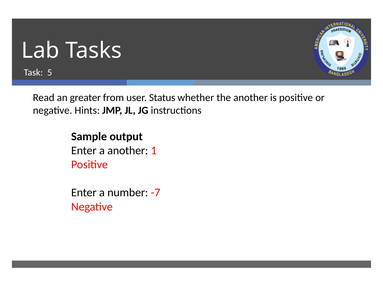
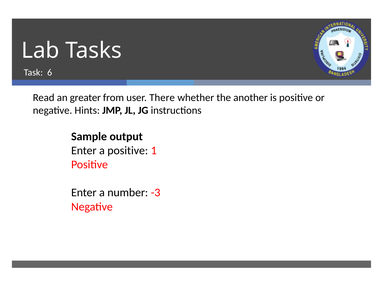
5: 5 -> 6
Status: Status -> There
a another: another -> positive
-7: -7 -> -3
